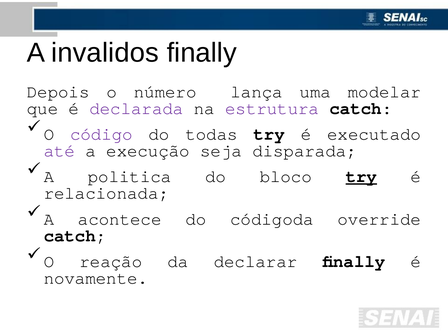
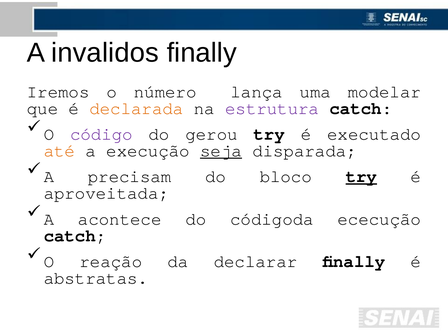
Depois: Depois -> Iremos
declarada colour: purple -> orange
todas: todas -> gerou
até colour: purple -> orange
seja underline: none -> present
politica: politica -> precisam
relacionada: relacionada -> aproveitada
override: override -> ececução
novamente: novamente -> abstratas
